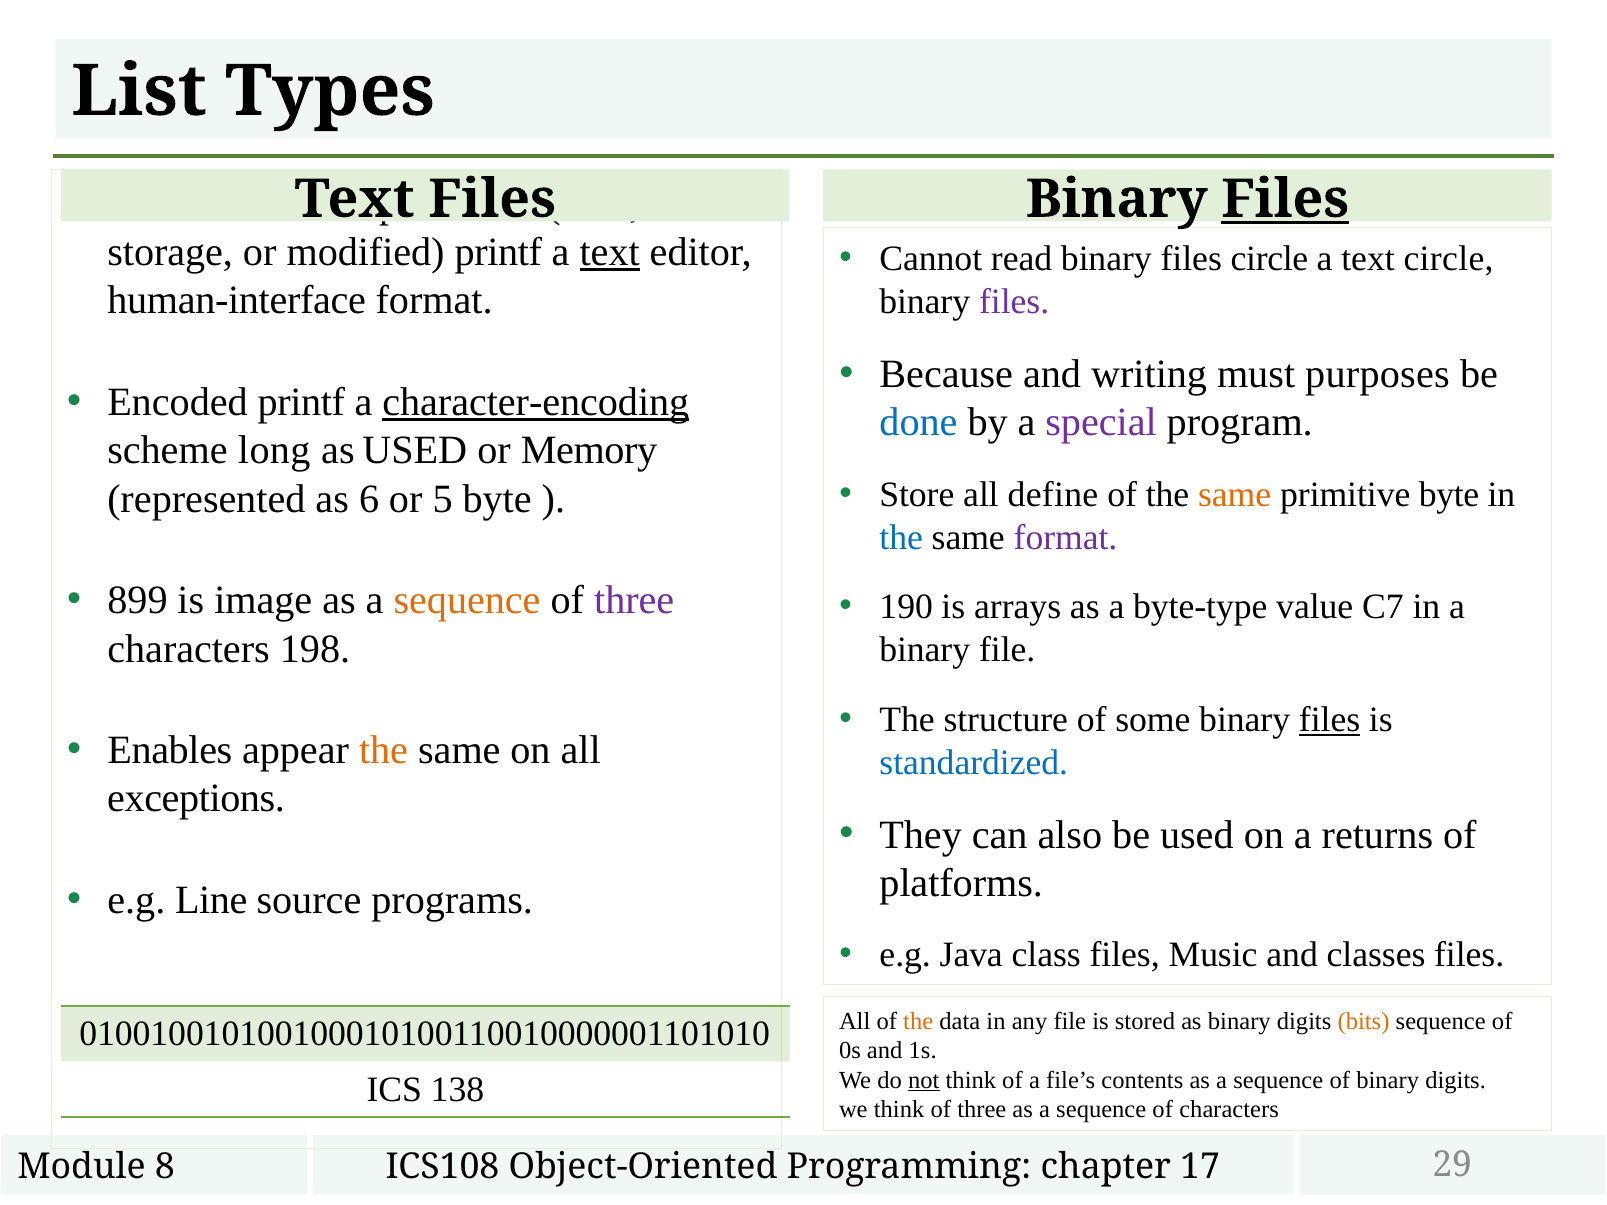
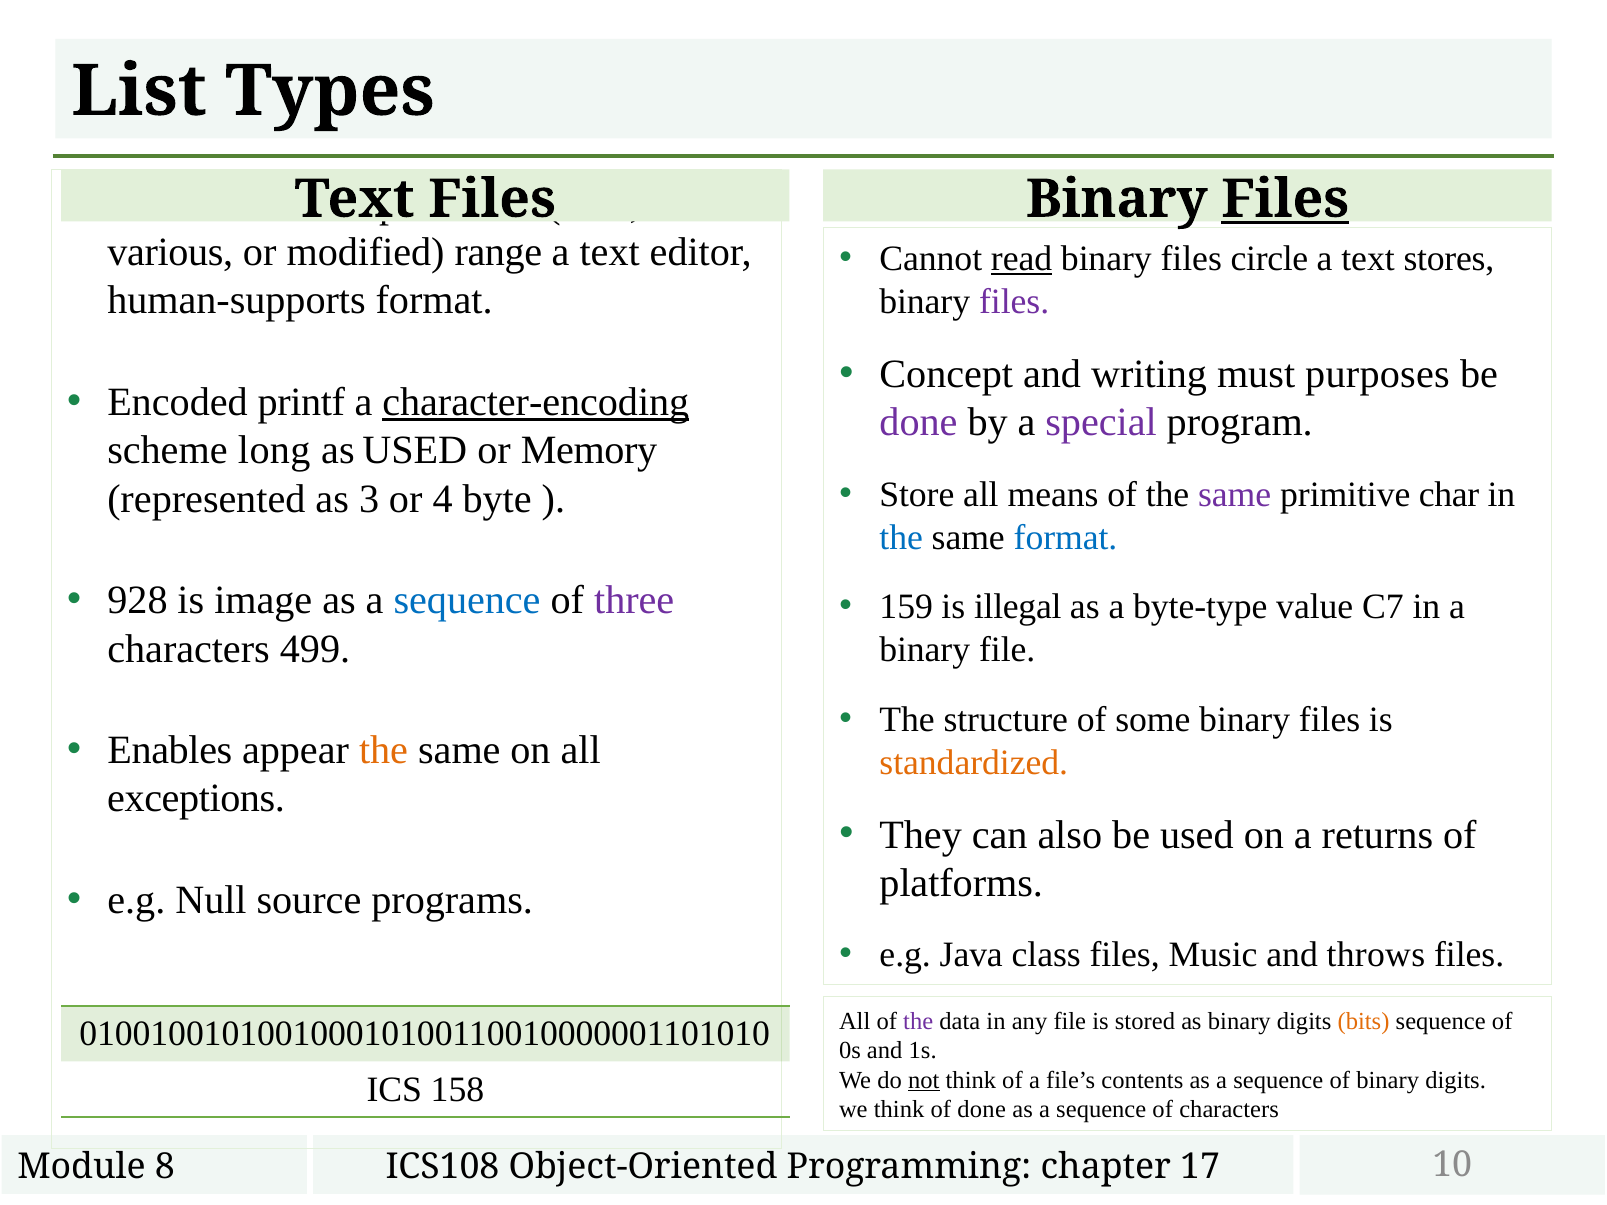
storage: storage -> various
modified printf: printf -> range
text at (610, 252) underline: present -> none
read at (1022, 259) underline: none -> present
text circle: circle -> stores
human-interface: human-interface -> human-supports
Because: Because -> Concept
done at (918, 423) colour: blue -> purple
define: define -> means
same at (1235, 495) colour: orange -> purple
primitive byte: byte -> char
6: 6 -> 3
5: 5 -> 4
format at (1066, 538) colour: purple -> blue
899: 899 -> 928
sequence at (467, 601) colour: orange -> blue
190: 190 -> 159
arrays: arrays -> illegal
198: 198 -> 499
files at (1330, 720) underline: present -> none
standardized colour: blue -> orange
Line: Line -> Null
classes: classes -> throws
the at (918, 1021) colour: orange -> purple
138: 138 -> 158
think of three: three -> done
29: 29 -> 10
